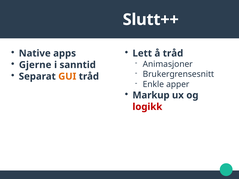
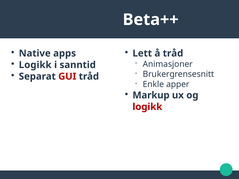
Slutt++: Slutt++ -> Beta++
Gjerne at (35, 65): Gjerne -> Logikk
GUI colour: orange -> red
